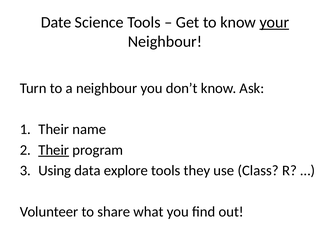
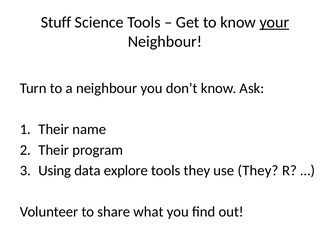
Date: Date -> Stuff
Their at (54, 150) underline: present -> none
use Class: Class -> They
